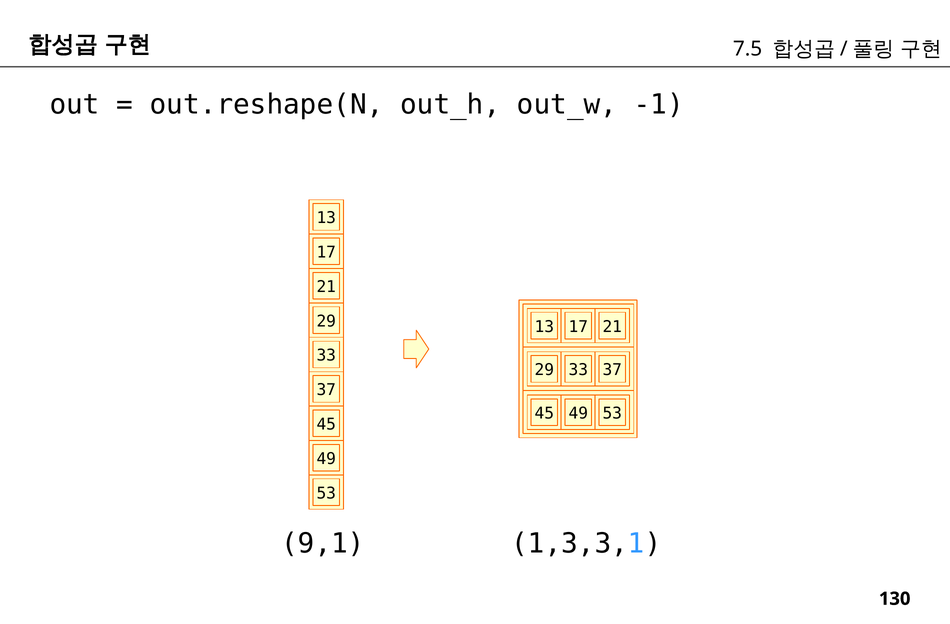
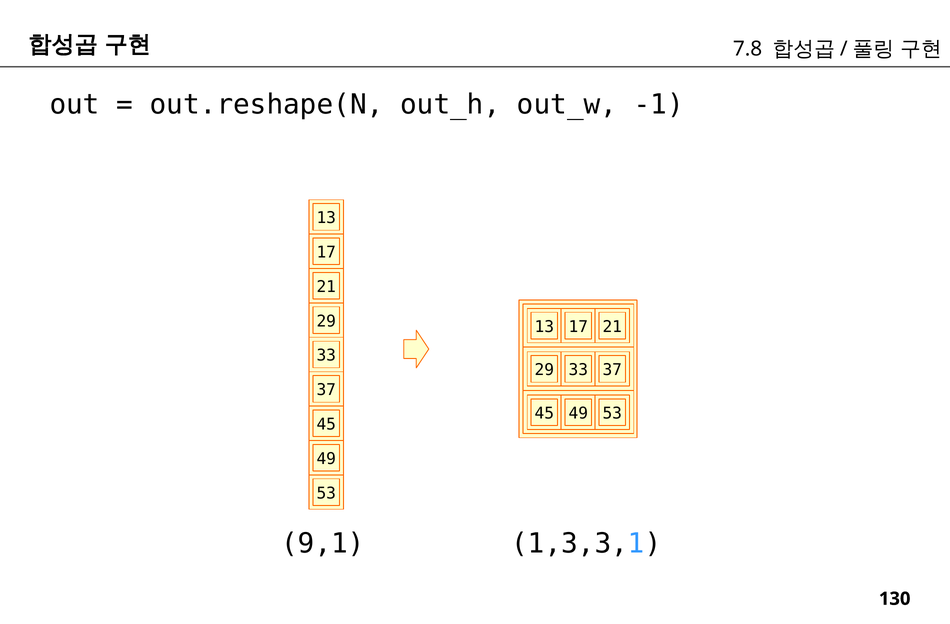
7.5: 7.5 -> 7.8
